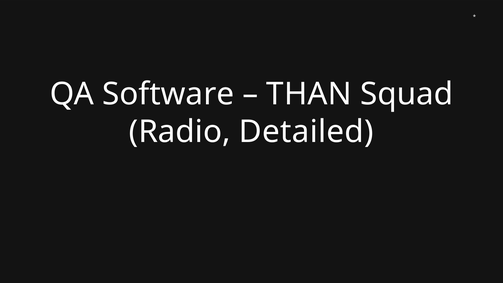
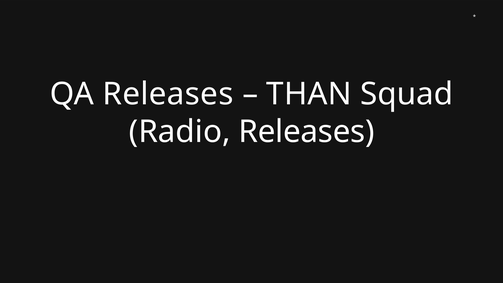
QA Software: Software -> Releases
Radio Detailed: Detailed -> Releases
